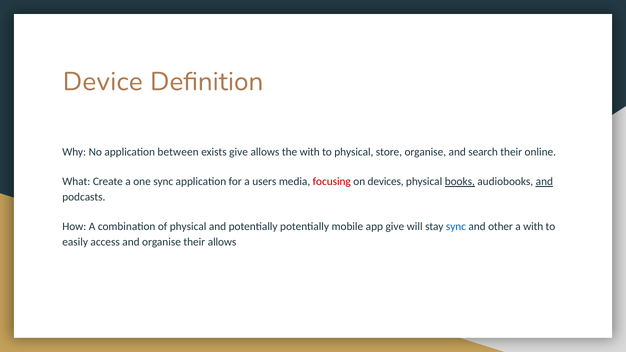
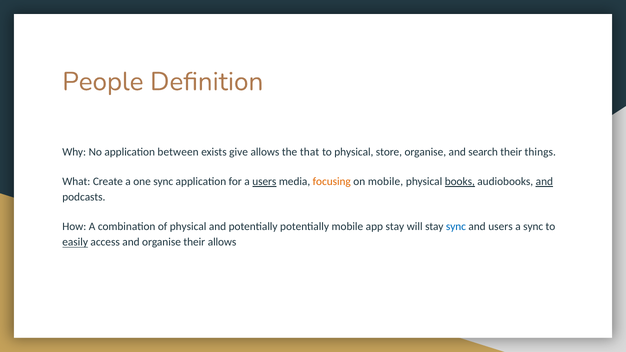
Device: Device -> People
the with: with -> that
online: online -> things
users at (264, 182) underline: none -> present
focusing colour: red -> orange
on devices: devices -> mobile
app give: give -> stay
and other: other -> users
a with: with -> sync
easily underline: none -> present
